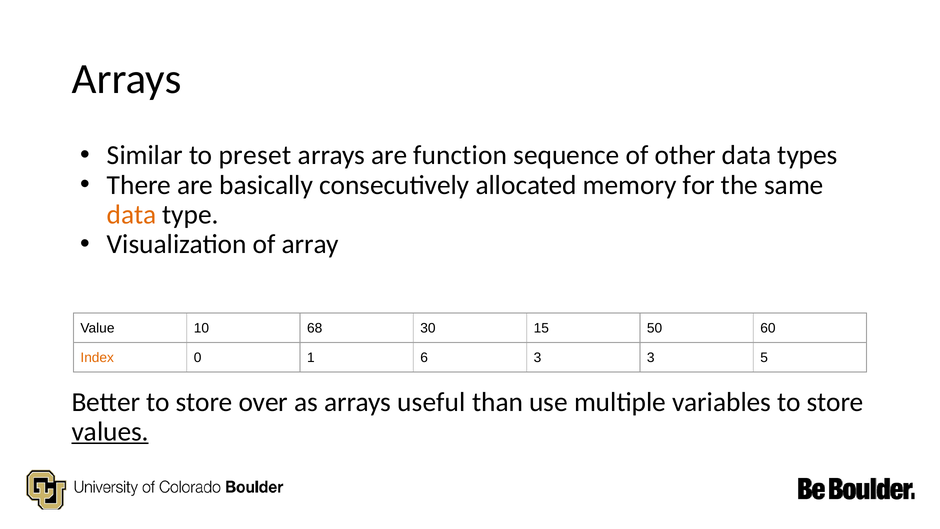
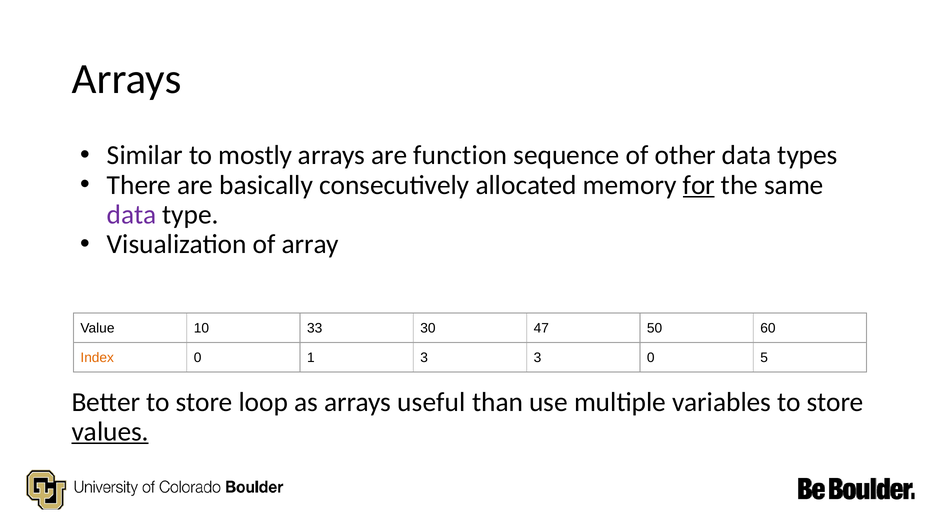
preset: preset -> mostly
for underline: none -> present
data at (132, 214) colour: orange -> purple
68: 68 -> 33
15: 15 -> 47
1 6: 6 -> 3
3 3: 3 -> 0
over: over -> loop
